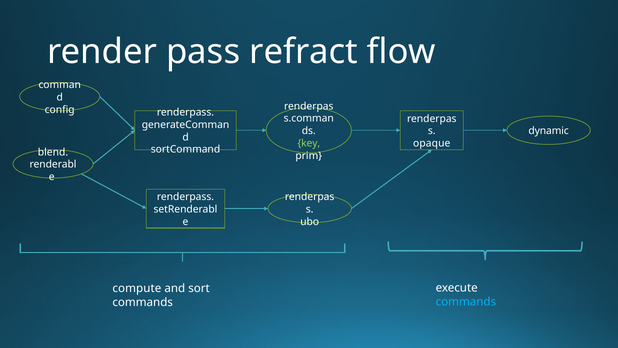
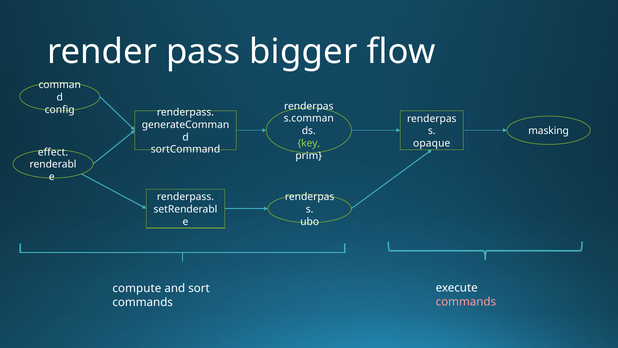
refract: refract -> bigger
dynamic: dynamic -> masking
blend: blend -> effect
commands at (466, 302) colour: light blue -> pink
